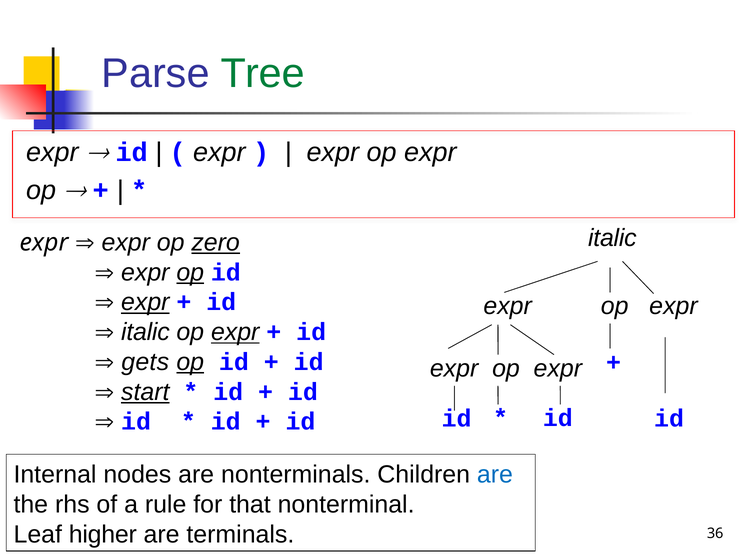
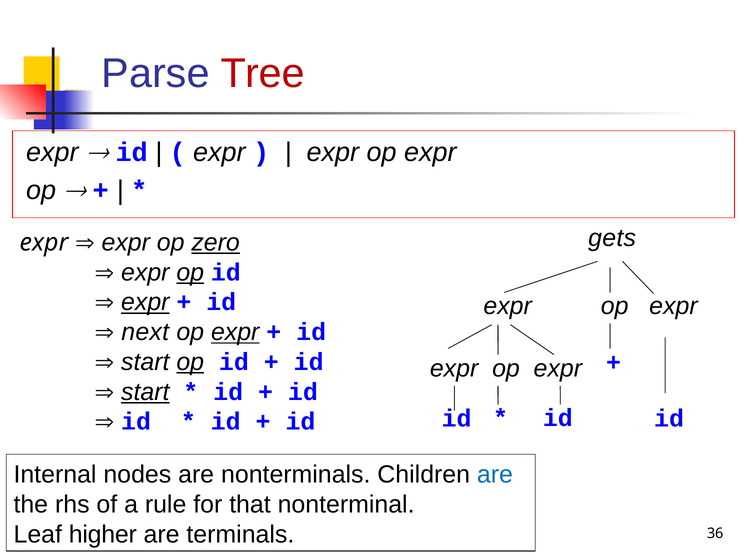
Tree colour: green -> red
italic at (612, 238): italic -> gets
italic at (145, 332): italic -> next
gets at (145, 362): gets -> start
